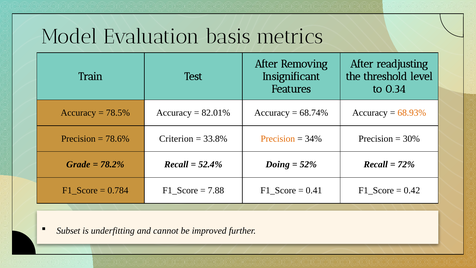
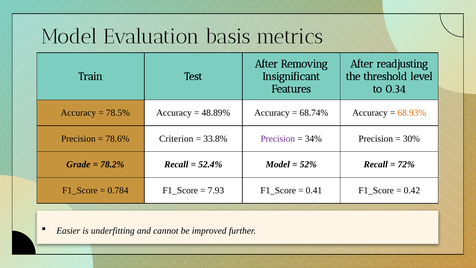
82.01%: 82.01% -> 48.89%
Precision at (278, 139) colour: orange -> purple
52.4% Doing: Doing -> Model
7.88: 7.88 -> 7.93
Subset: Subset -> Easier
